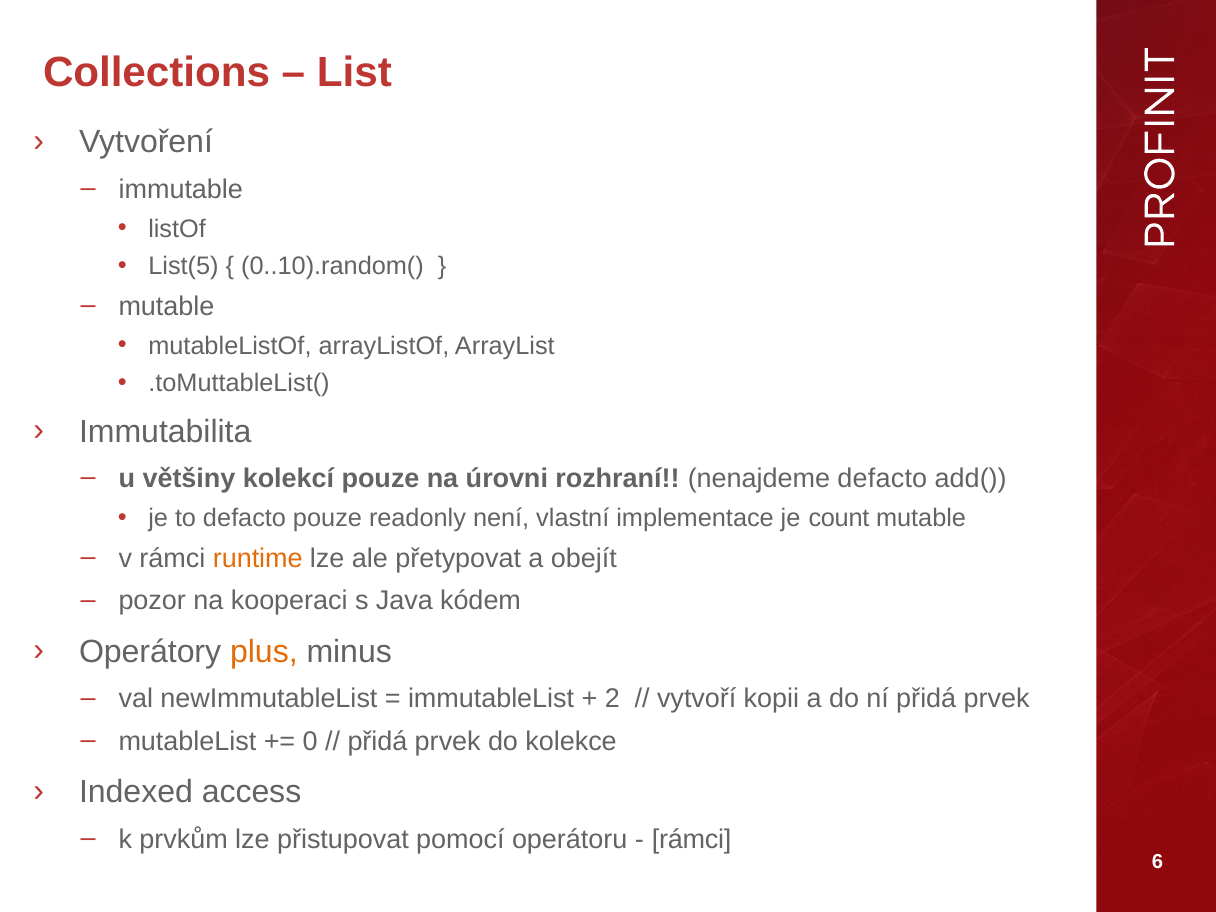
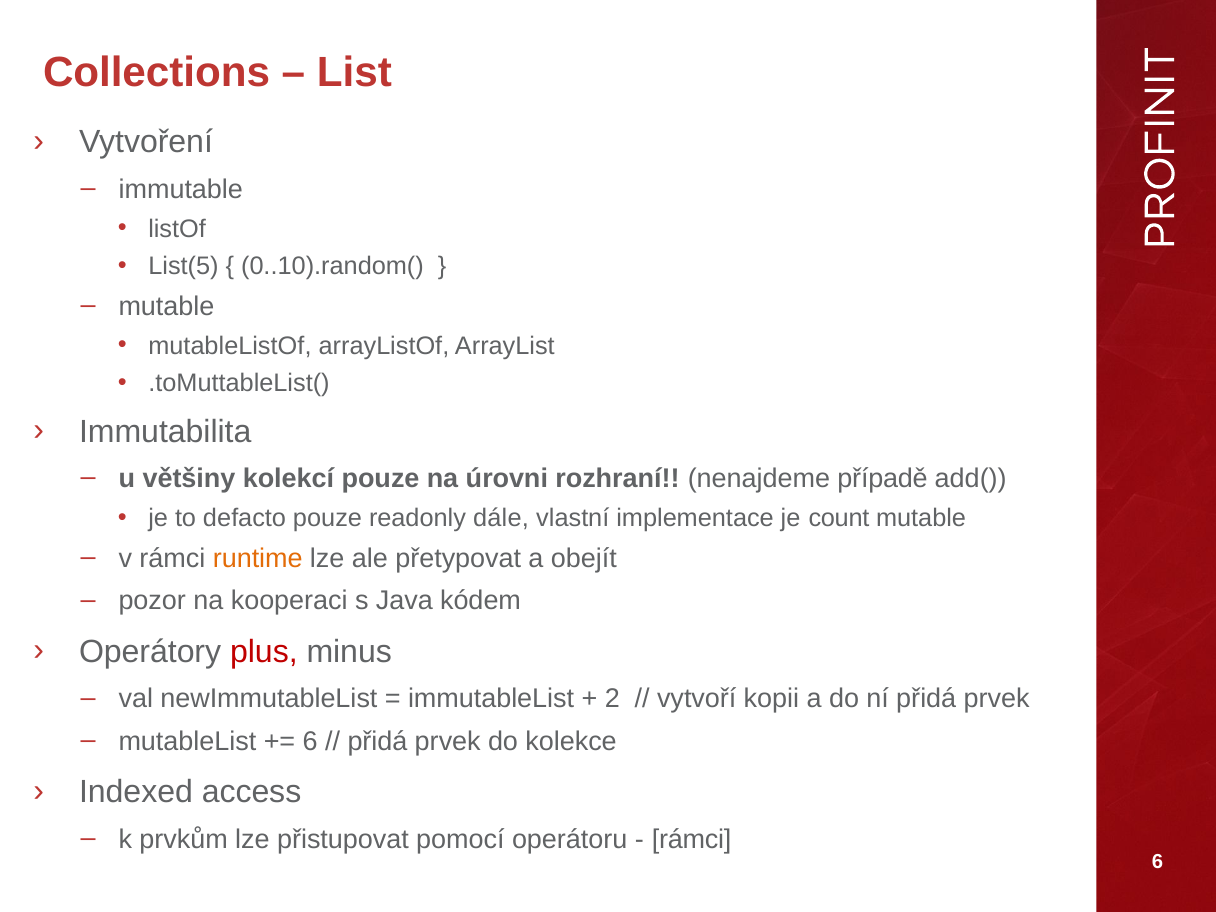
nenajdeme defacto: defacto -> případě
není: není -> dále
plus colour: orange -> red
0 at (310, 741): 0 -> 6
